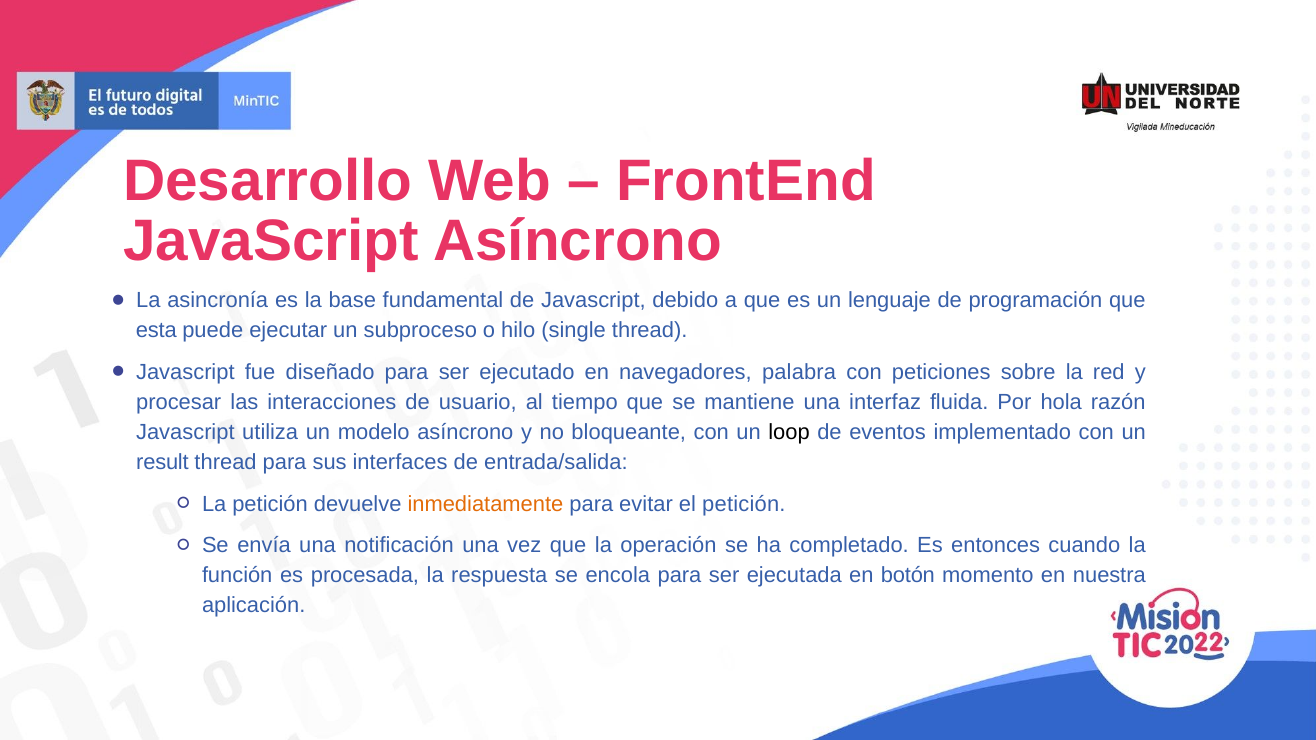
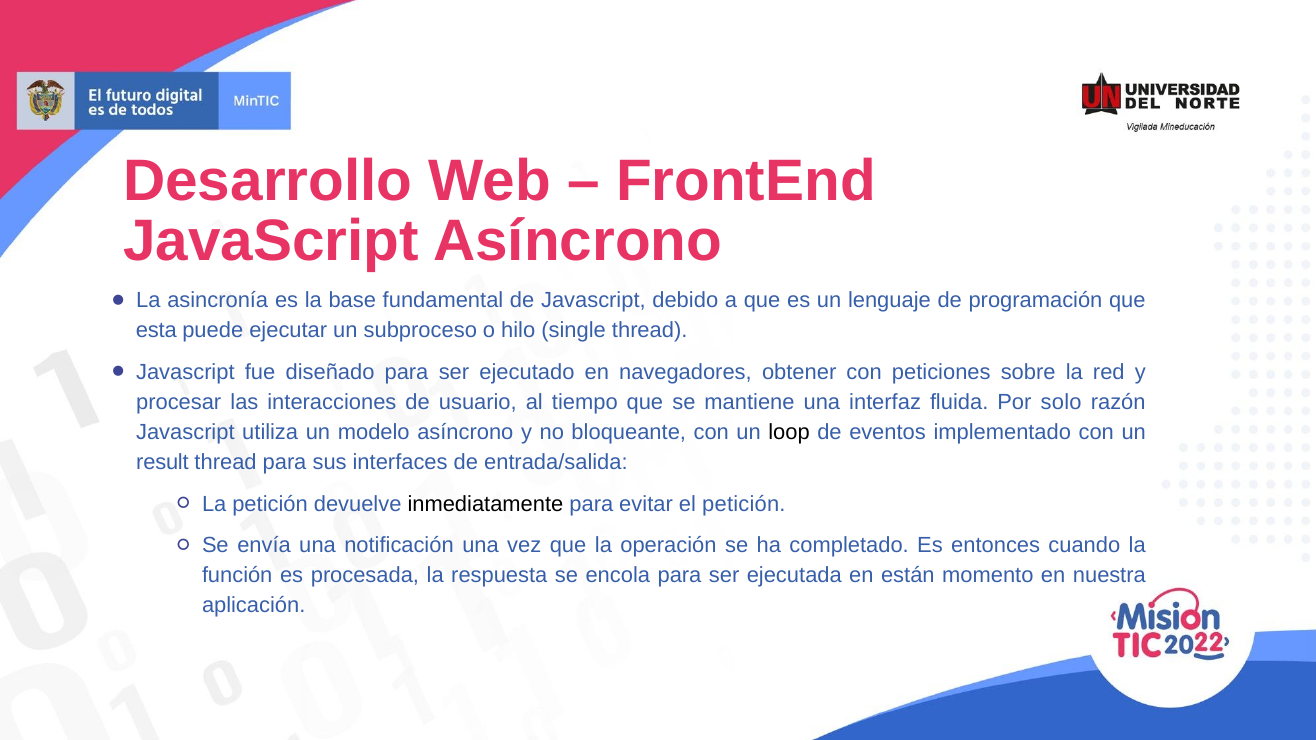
palabra: palabra -> obtener
hola: hola -> solo
inmediatamente colour: orange -> black
botón: botón -> están
